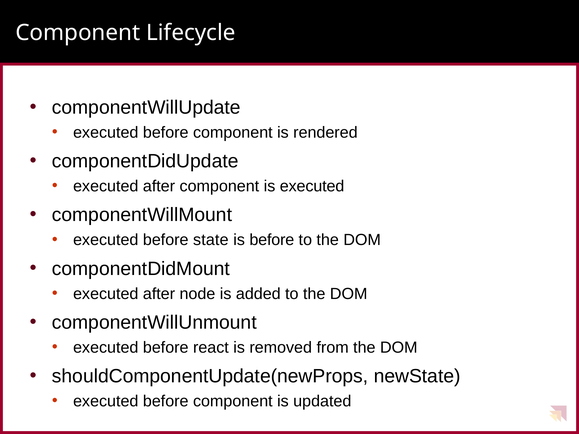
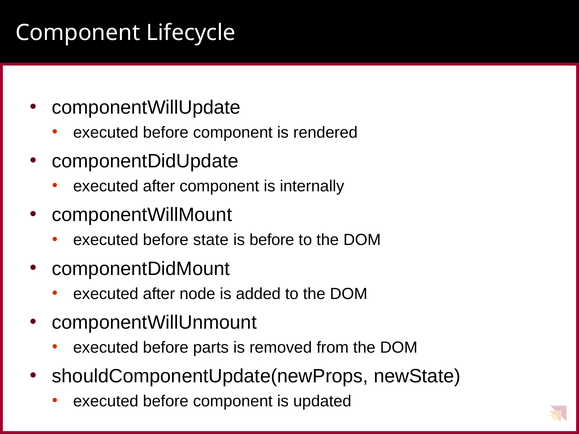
is executed: executed -> internally
react: react -> parts
